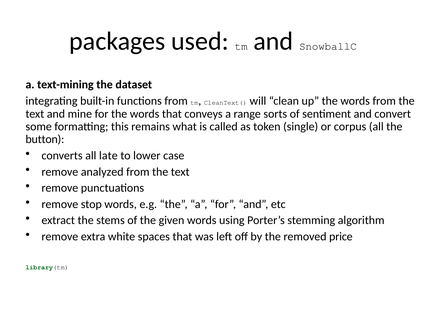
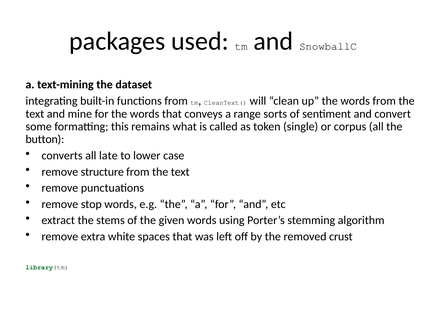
analyzed: analyzed -> structure
price: price -> crust
